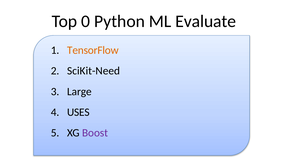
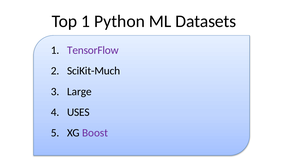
Top 0: 0 -> 1
Evaluate: Evaluate -> Datasets
TensorFlow colour: orange -> purple
SciKit-Need: SciKit-Need -> SciKit-Much
